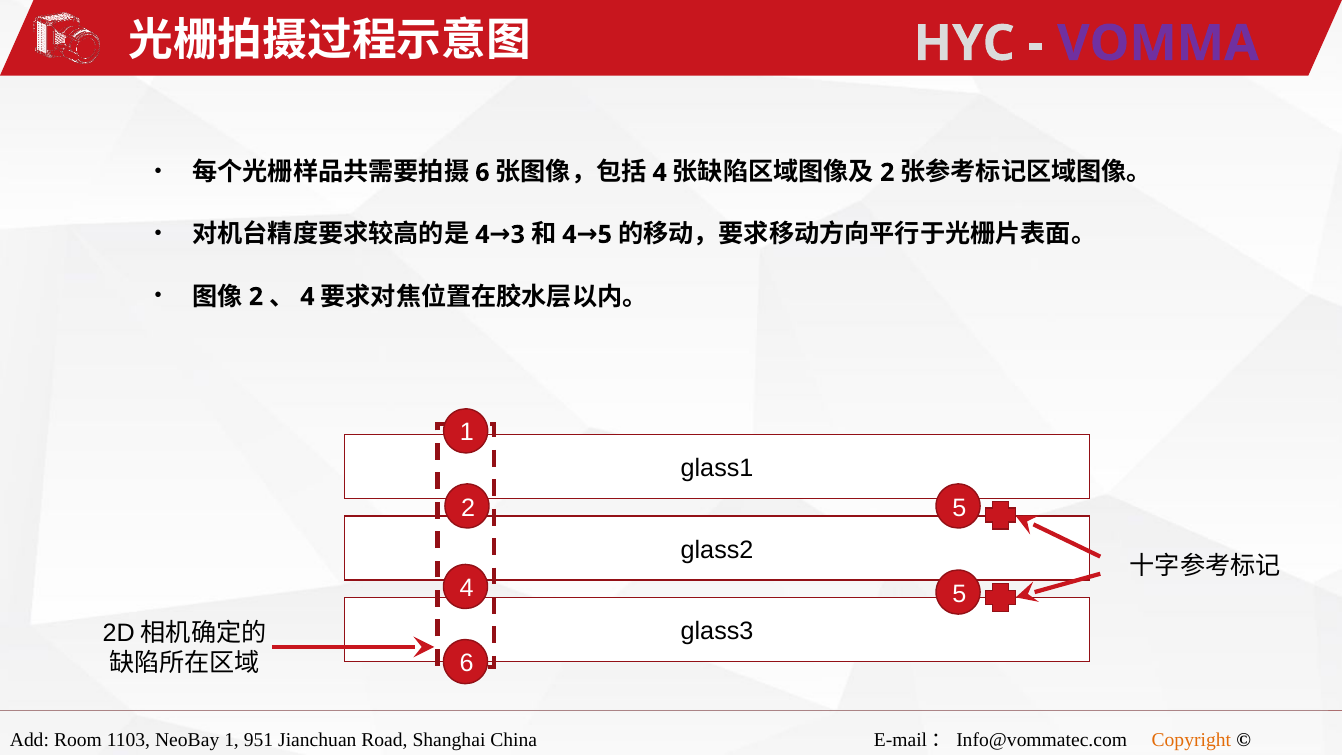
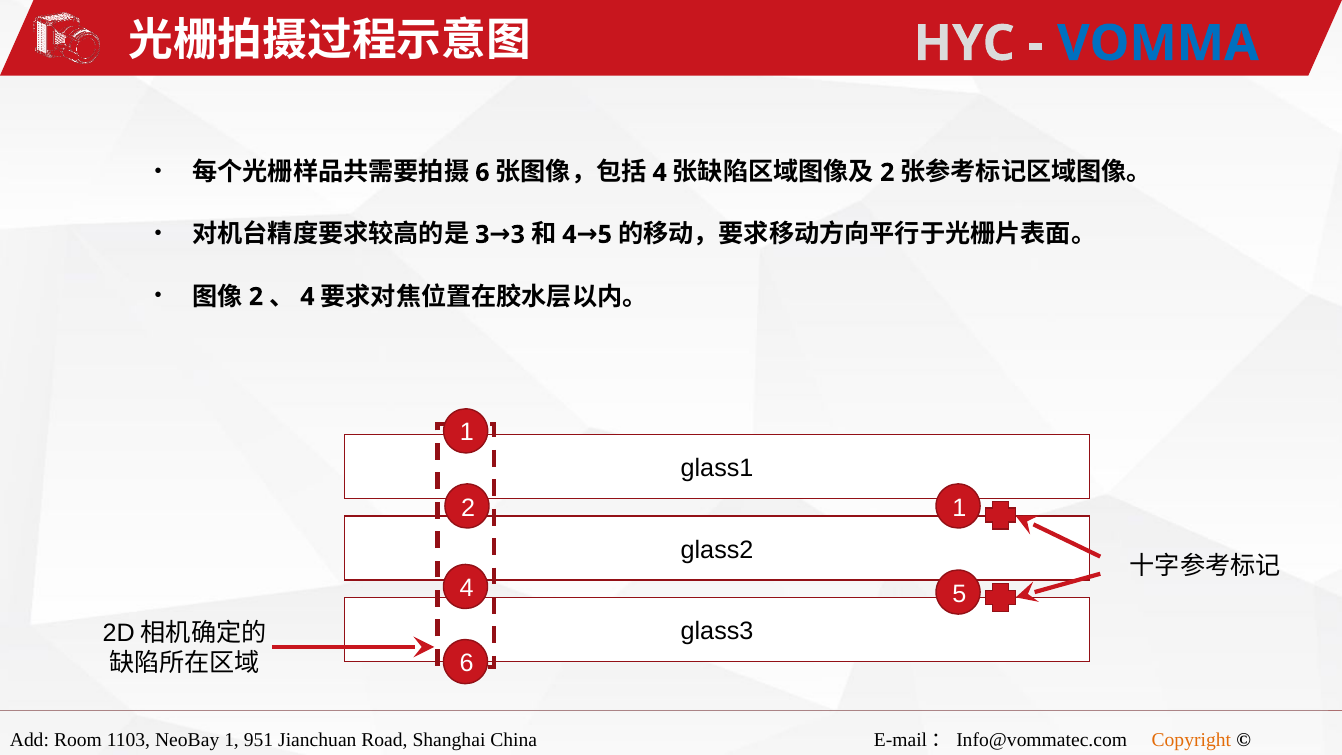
VOMMA at (1158, 43) colour: purple -> blue
4 at (482, 235): 4 -> 3
2 5: 5 -> 1
